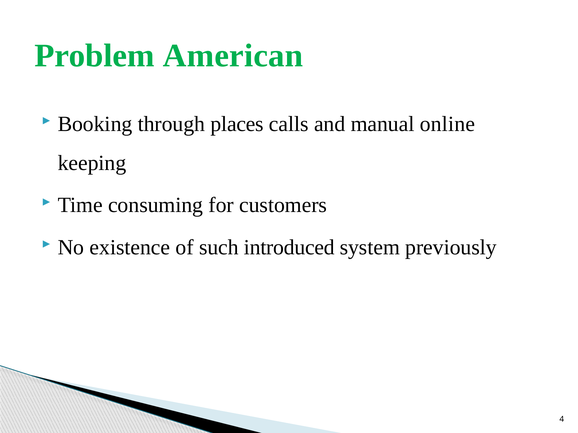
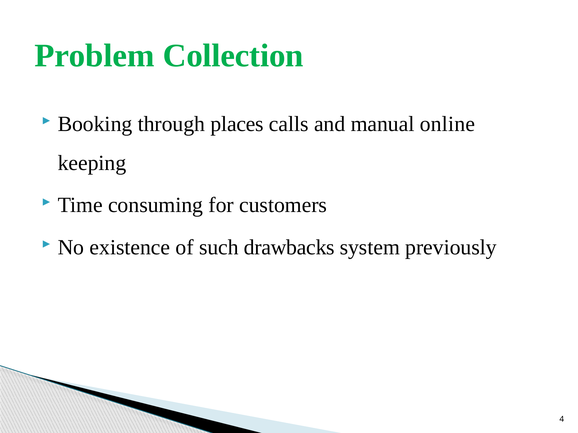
American: American -> Collection
introduced: introduced -> drawbacks
